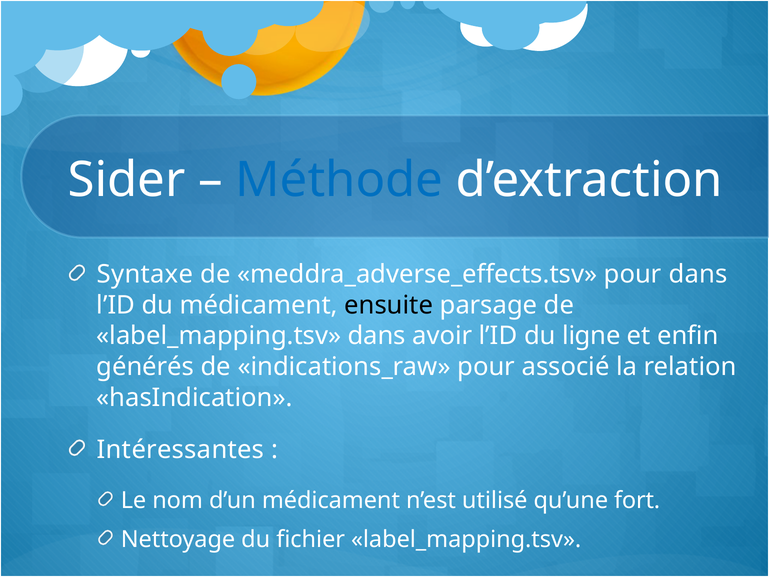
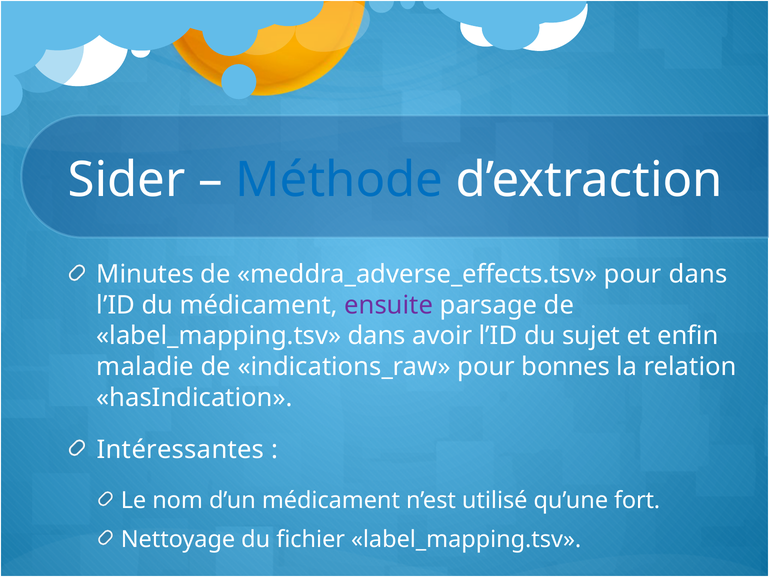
Syntaxe: Syntaxe -> Minutes
ensuite colour: black -> purple
ligne: ligne -> sujet
générés: générés -> maladie
associé: associé -> bonnes
